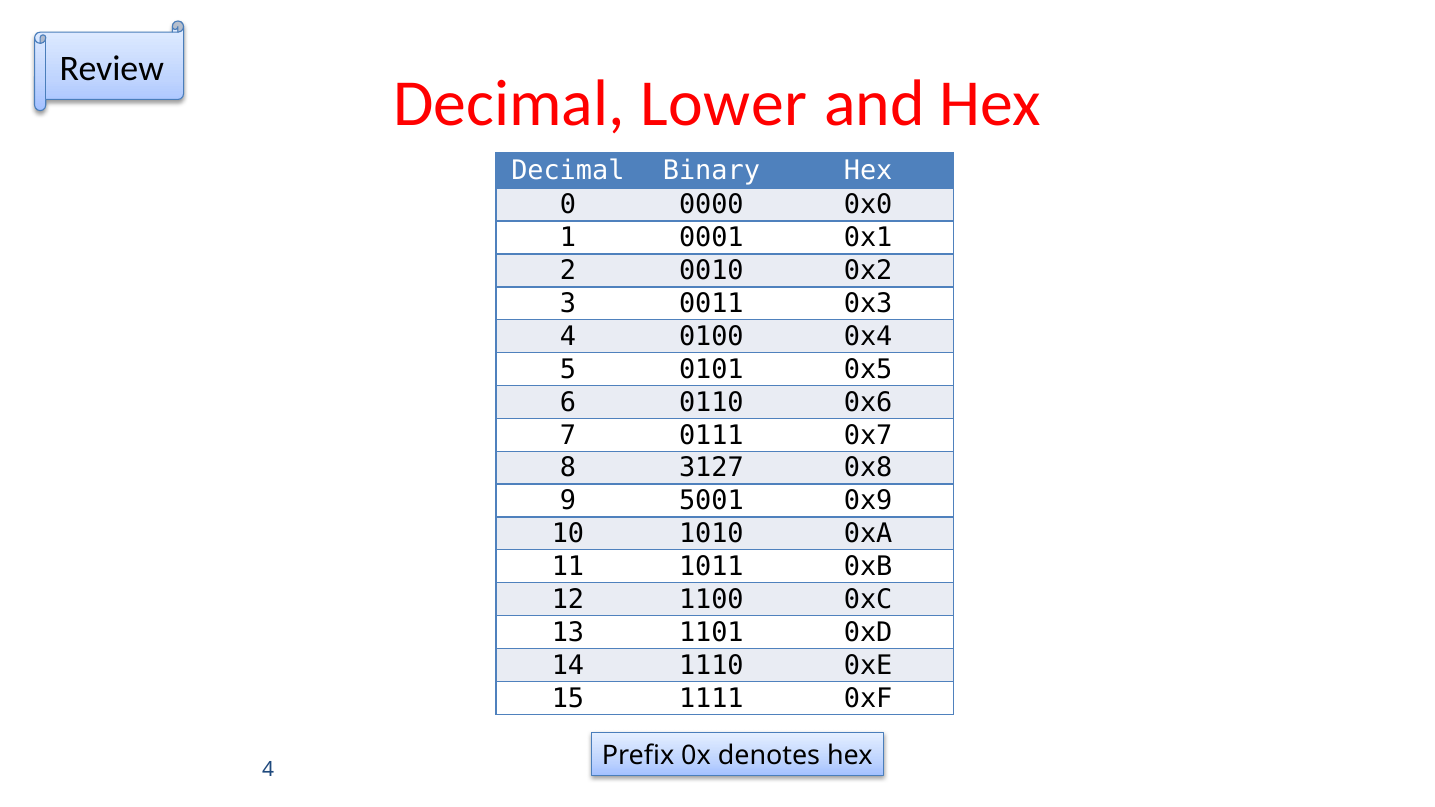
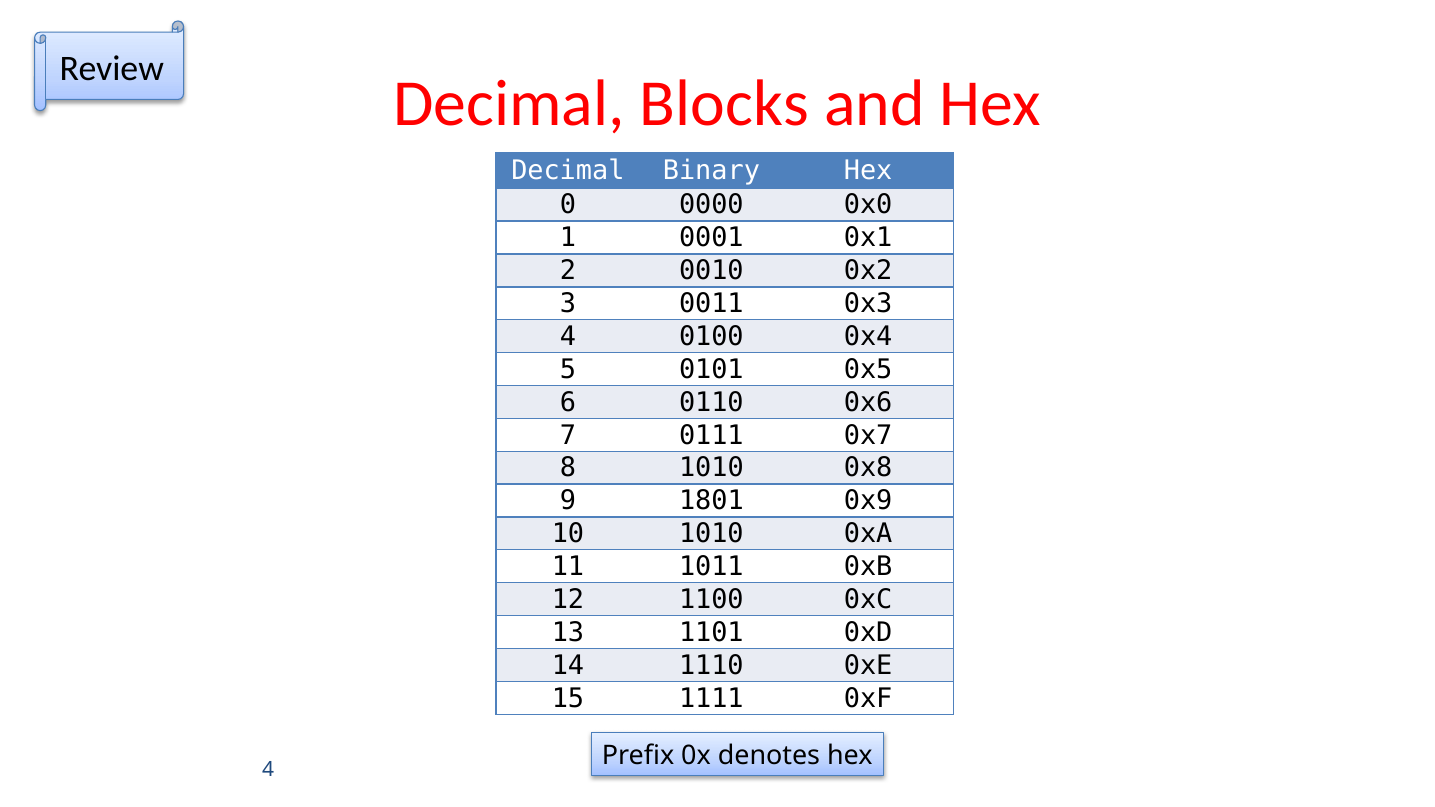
Lower: Lower -> Blocks
8 3127: 3127 -> 1010
5001: 5001 -> 1801
